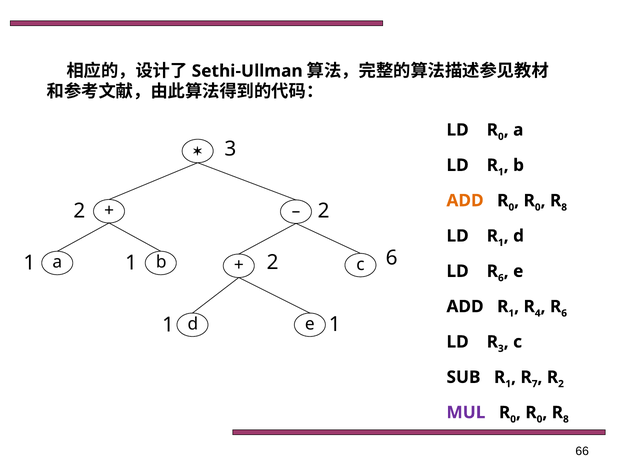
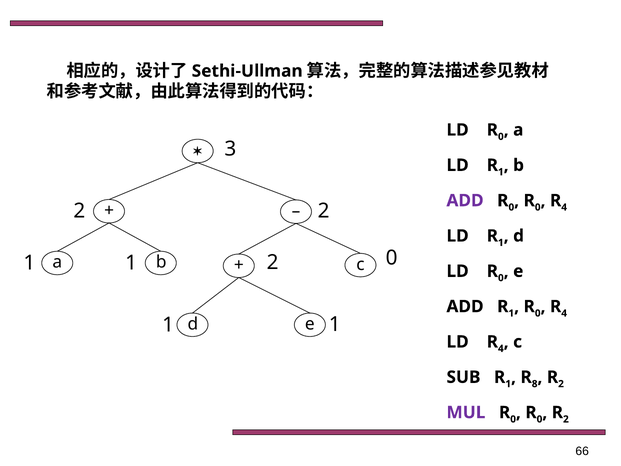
ADD at (465, 200) colour: orange -> purple
8 at (564, 207): 8 -> 4
2 6: 6 -> 0
6 at (501, 278): 6 -> 0
4 at (538, 313): 4 -> 0
6 at (564, 313): 6 -> 4
3 at (501, 348): 3 -> 4
7: 7 -> 8
8 at (566, 419): 8 -> 2
